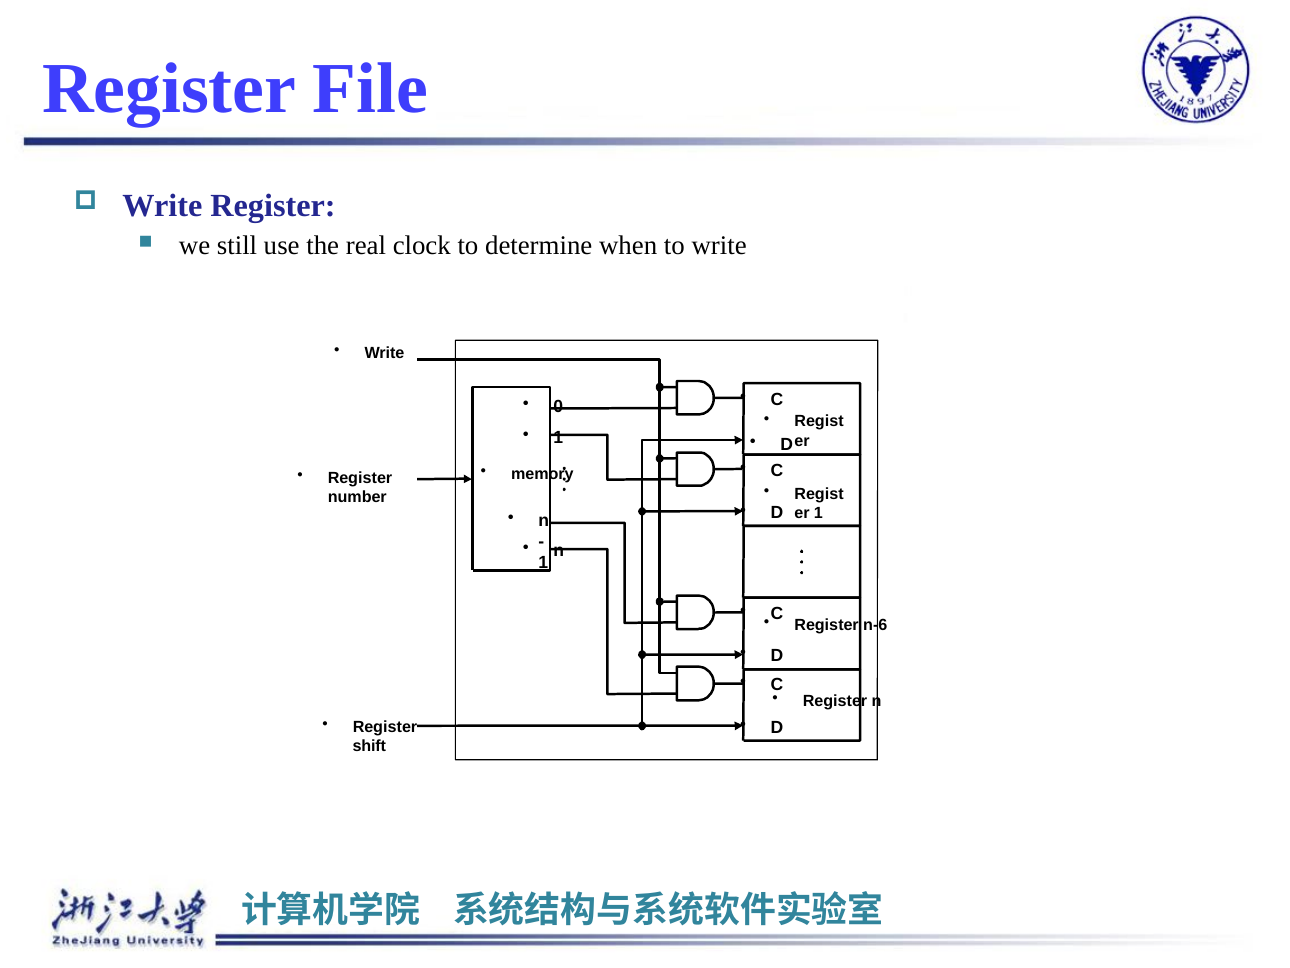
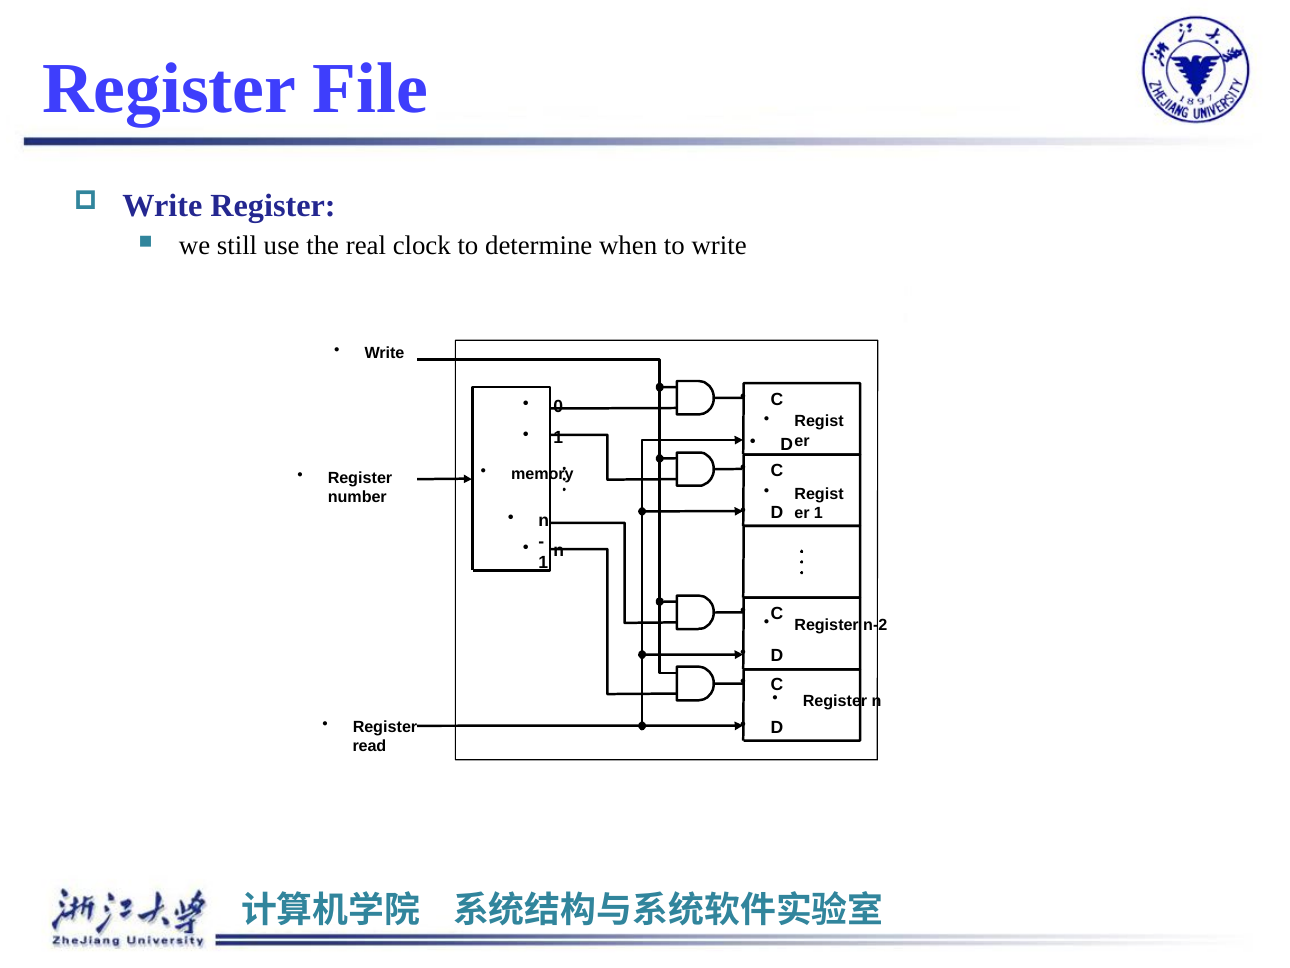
n-6: n-6 -> n-2
shift: shift -> read
